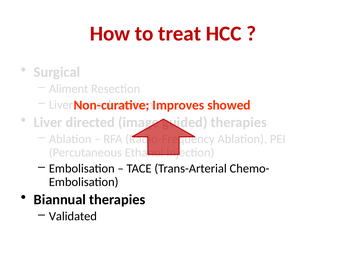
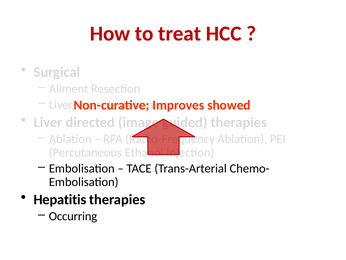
Biannual: Biannual -> Hepatitis
Validated: Validated -> Occurring
